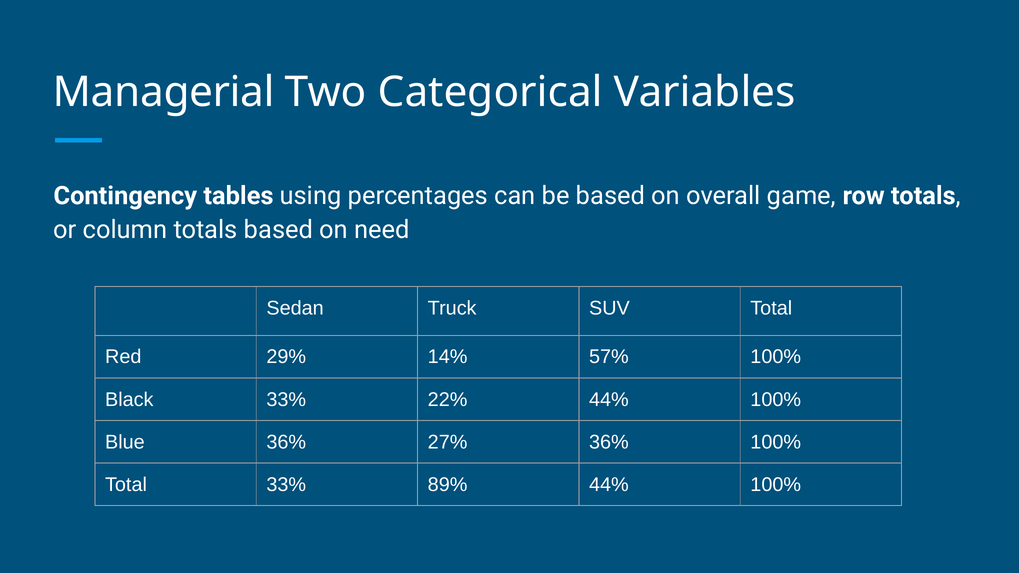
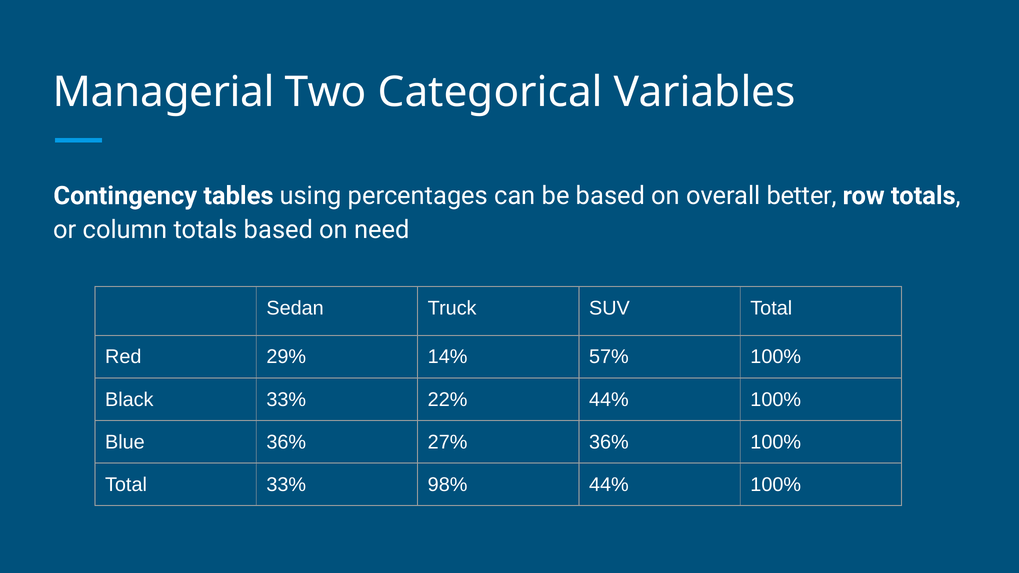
game: game -> better
89%: 89% -> 98%
